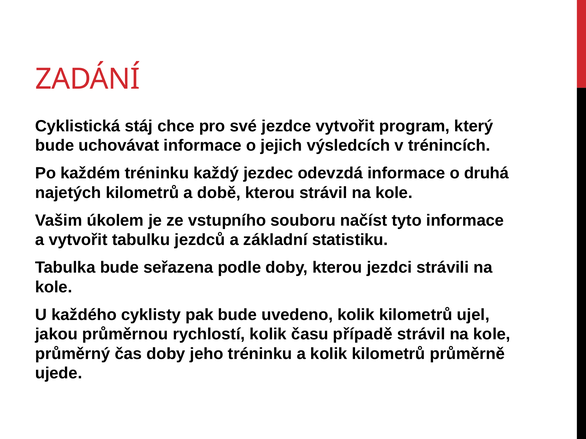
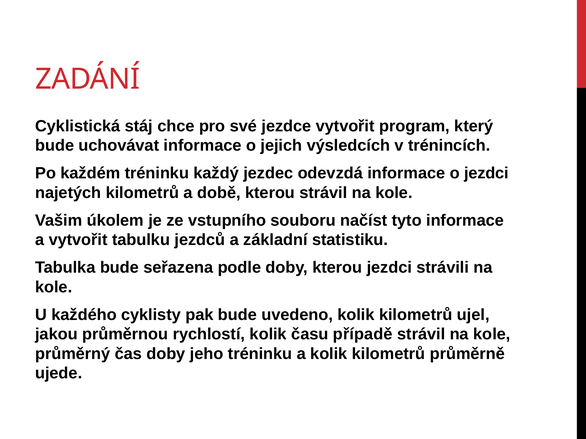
o druhá: druhá -> jezdci
